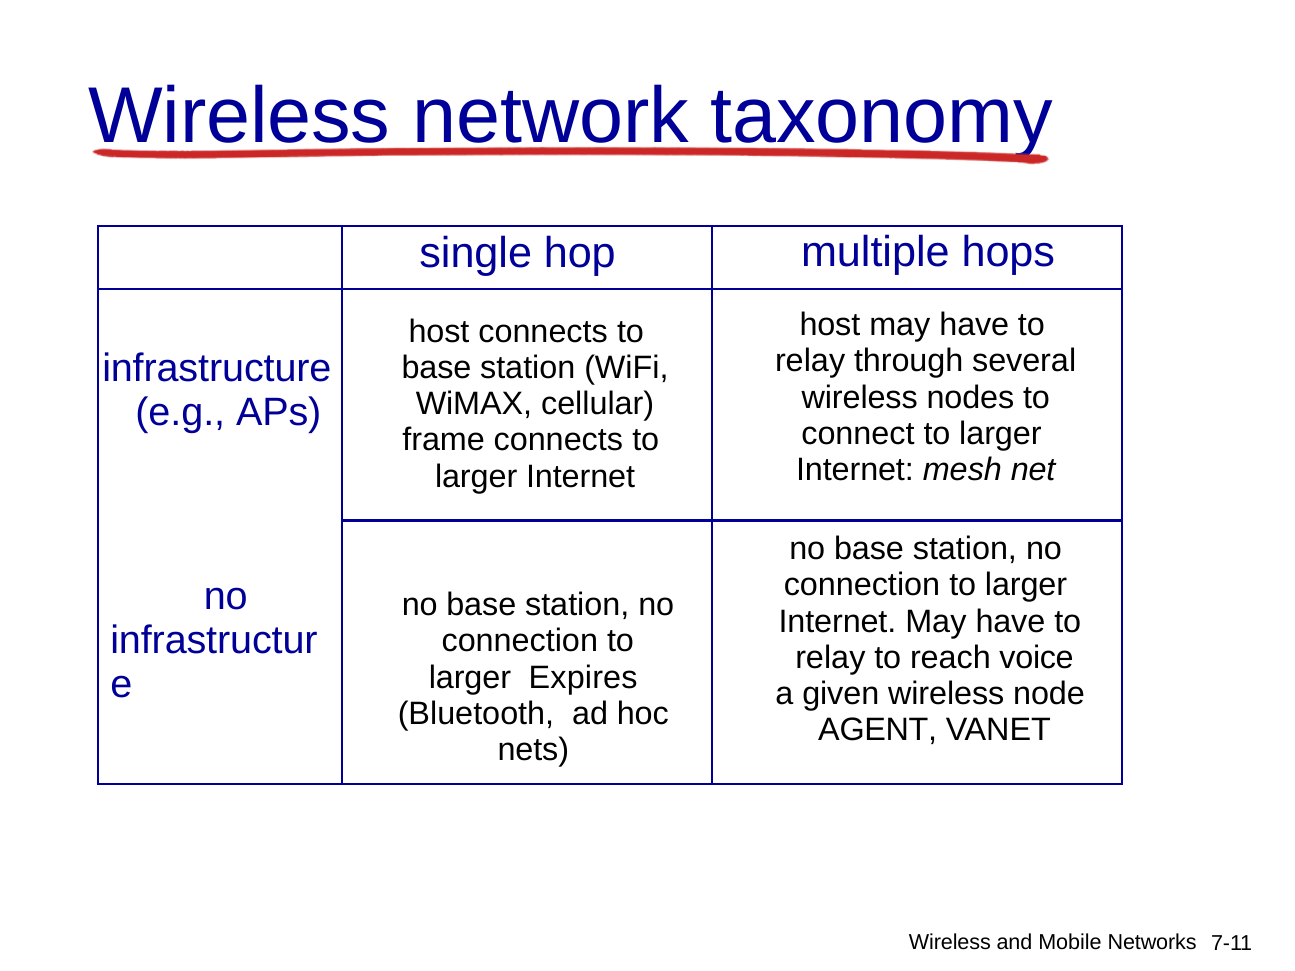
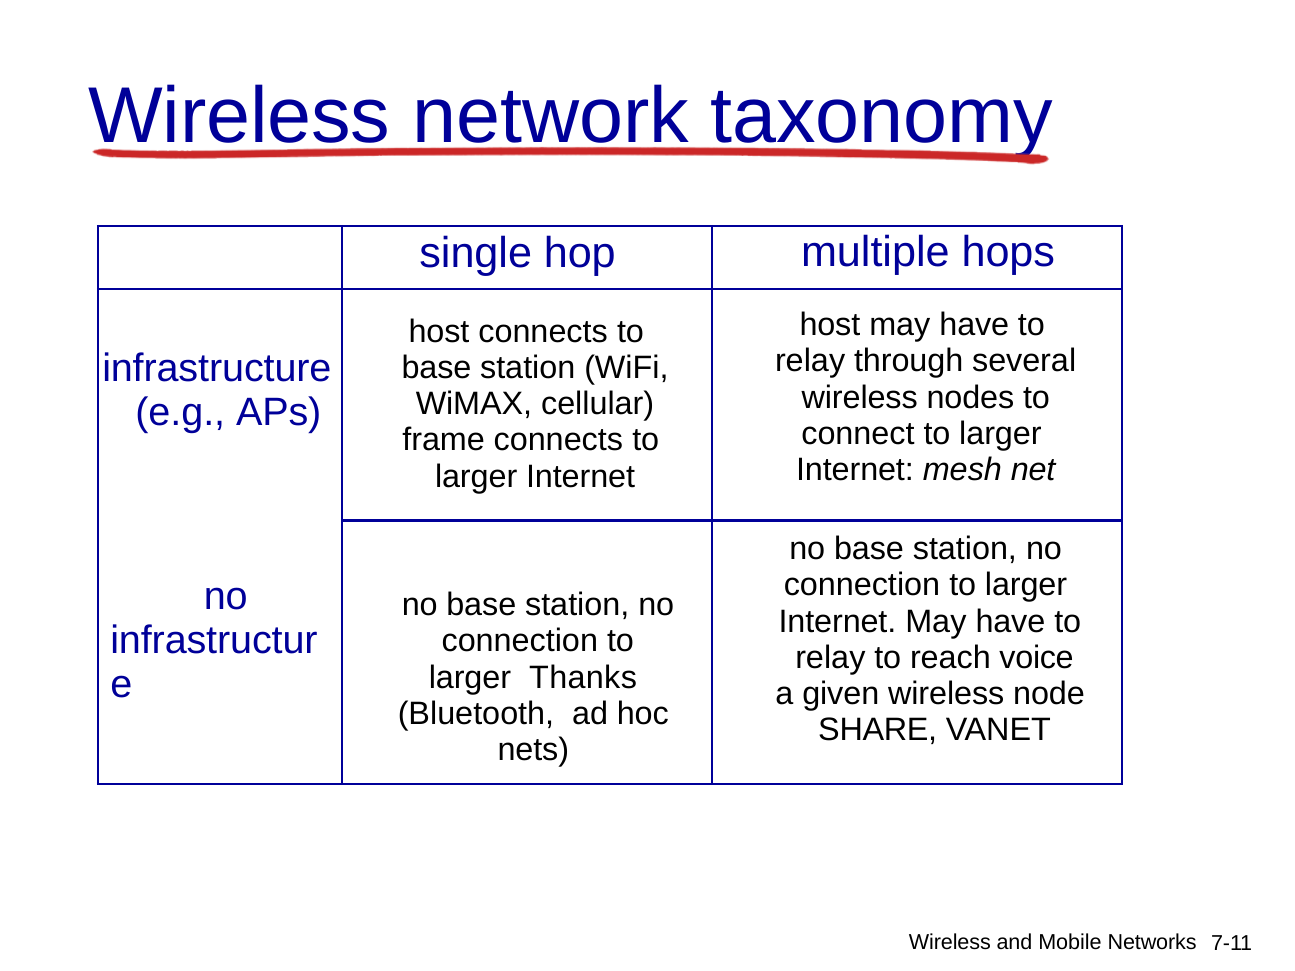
Expires: Expires -> Thanks
AGENT: AGENT -> SHARE
